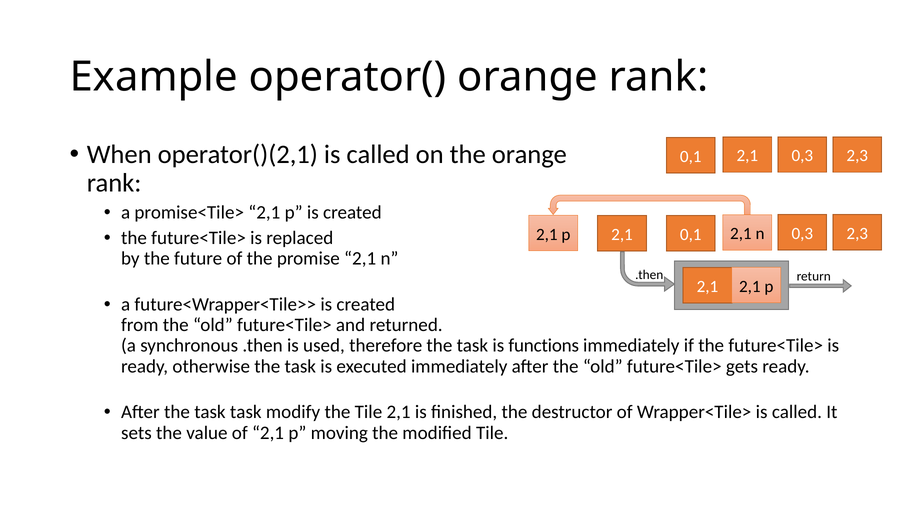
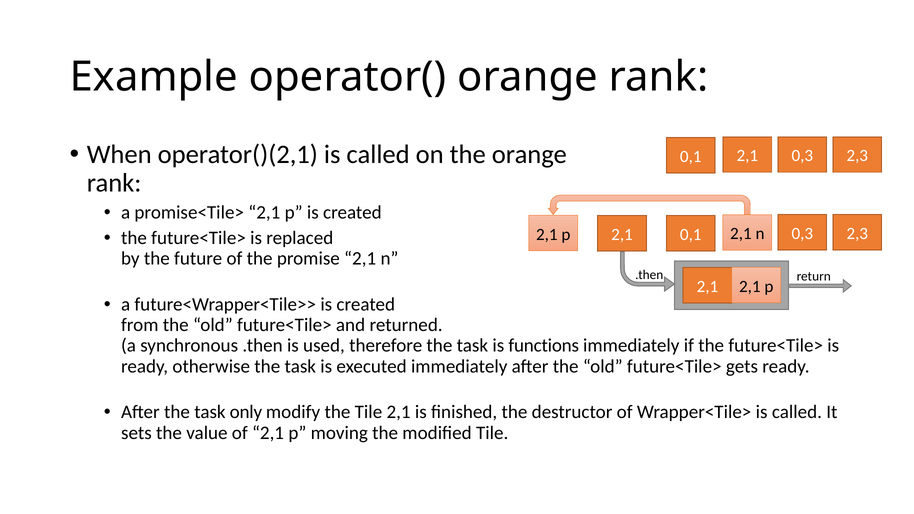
task task: task -> only
